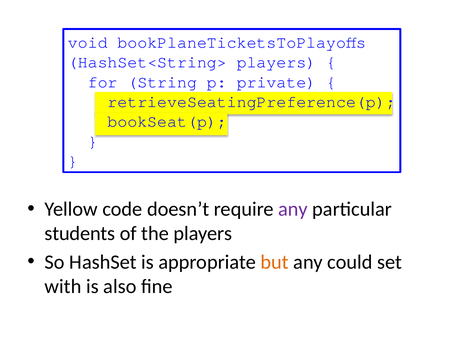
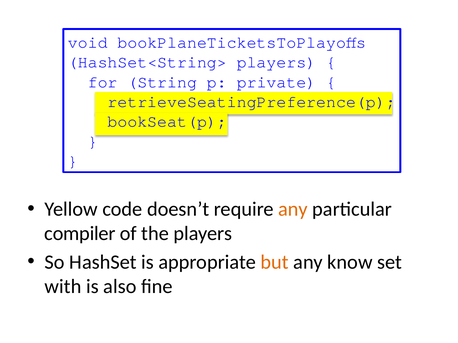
any at (293, 209) colour: purple -> orange
students: students -> compiler
could: could -> know
